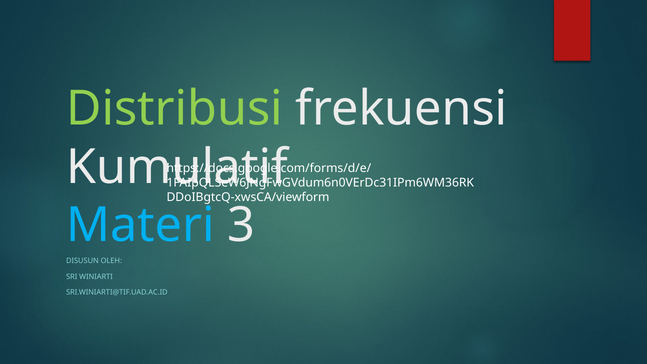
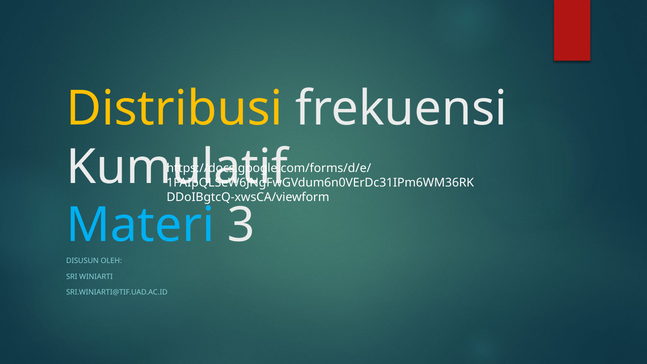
Distribusi colour: light green -> yellow
